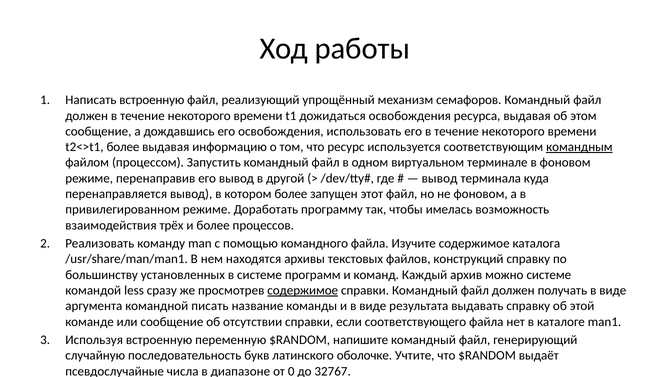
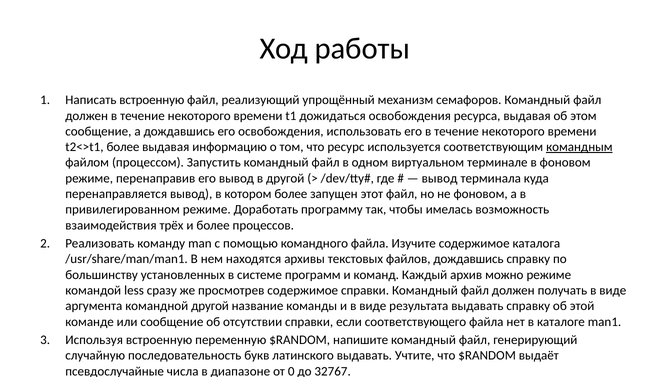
файлов конструкций: конструкций -> дождавшись
можно системе: системе -> режиме
содержимое at (303, 290) underline: present -> none
командной писать: писать -> другой
латинского оболочке: оболочке -> выдавать
